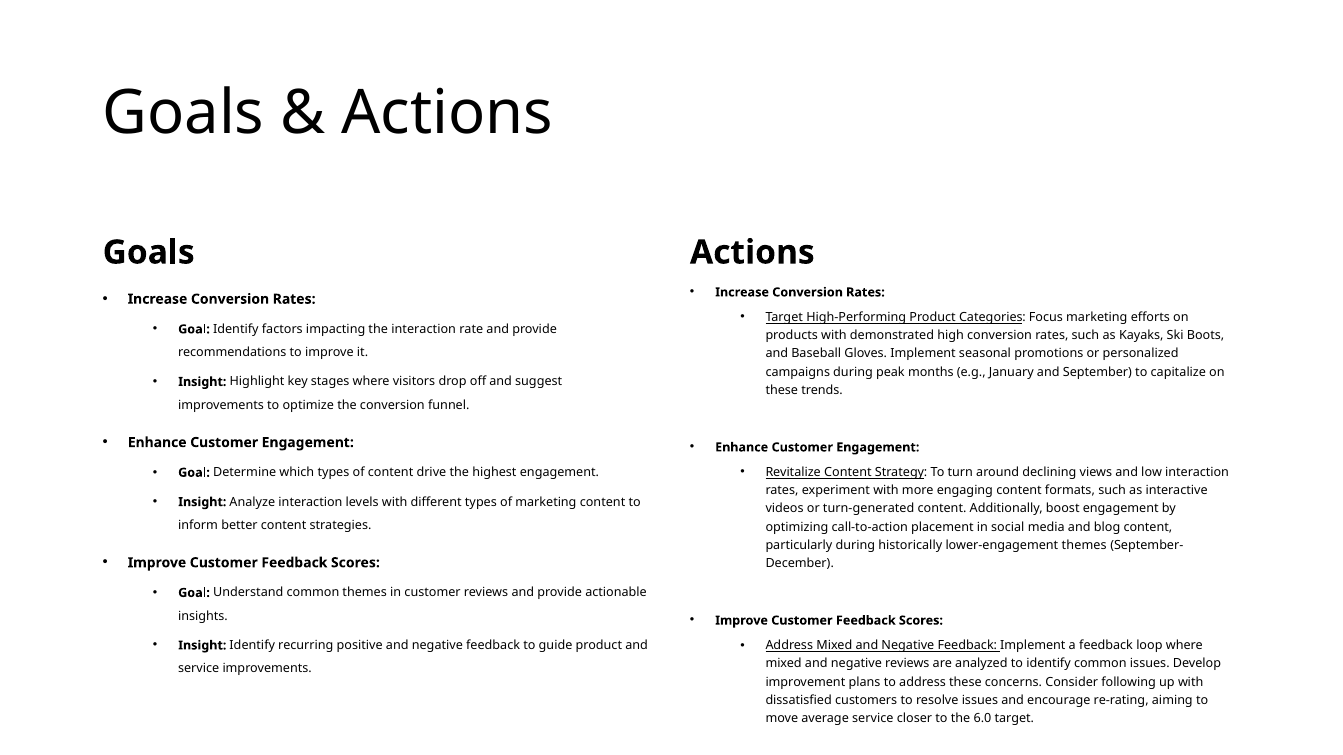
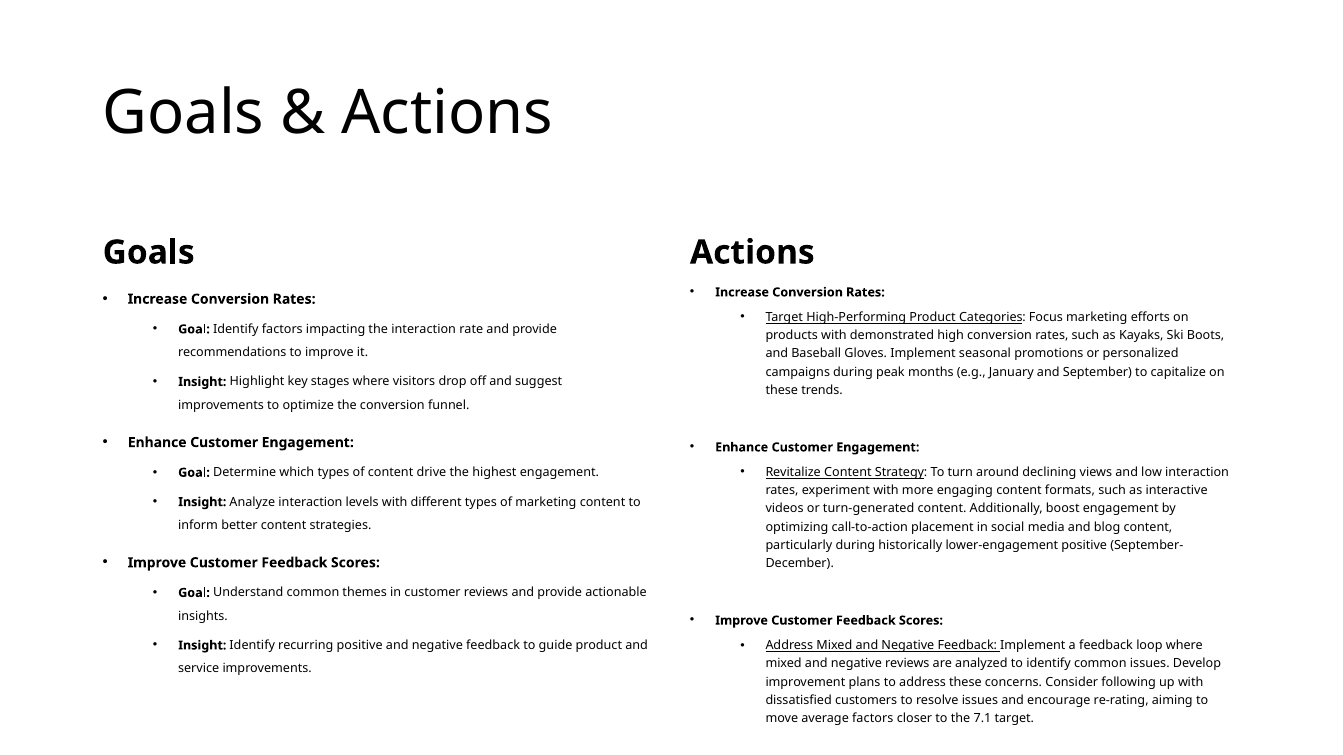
lower-engagement themes: themes -> positive
average service: service -> factors
6.0: 6.0 -> 7.1
